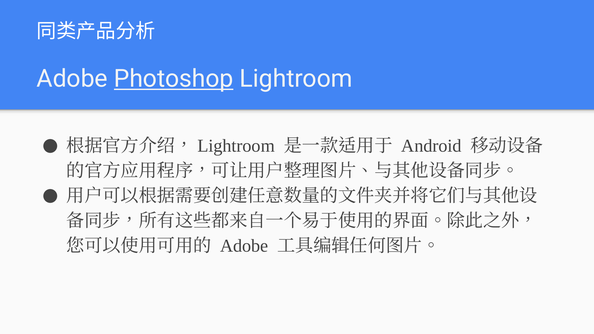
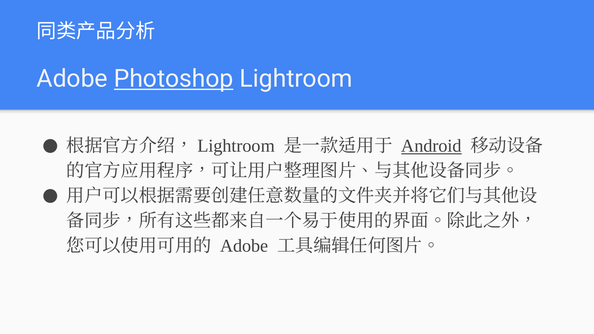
Android underline: none -> present
